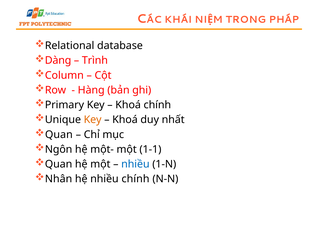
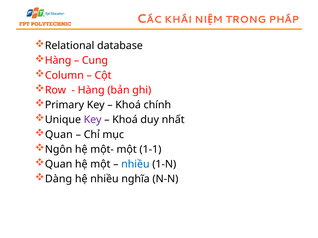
Dàng at (58, 61): Dàng -> Hàng
Trình: Trình -> Cung
Key at (93, 120) colour: orange -> purple
Nhân: Nhân -> Dàng
nhiều chính: chính -> nghĩa
